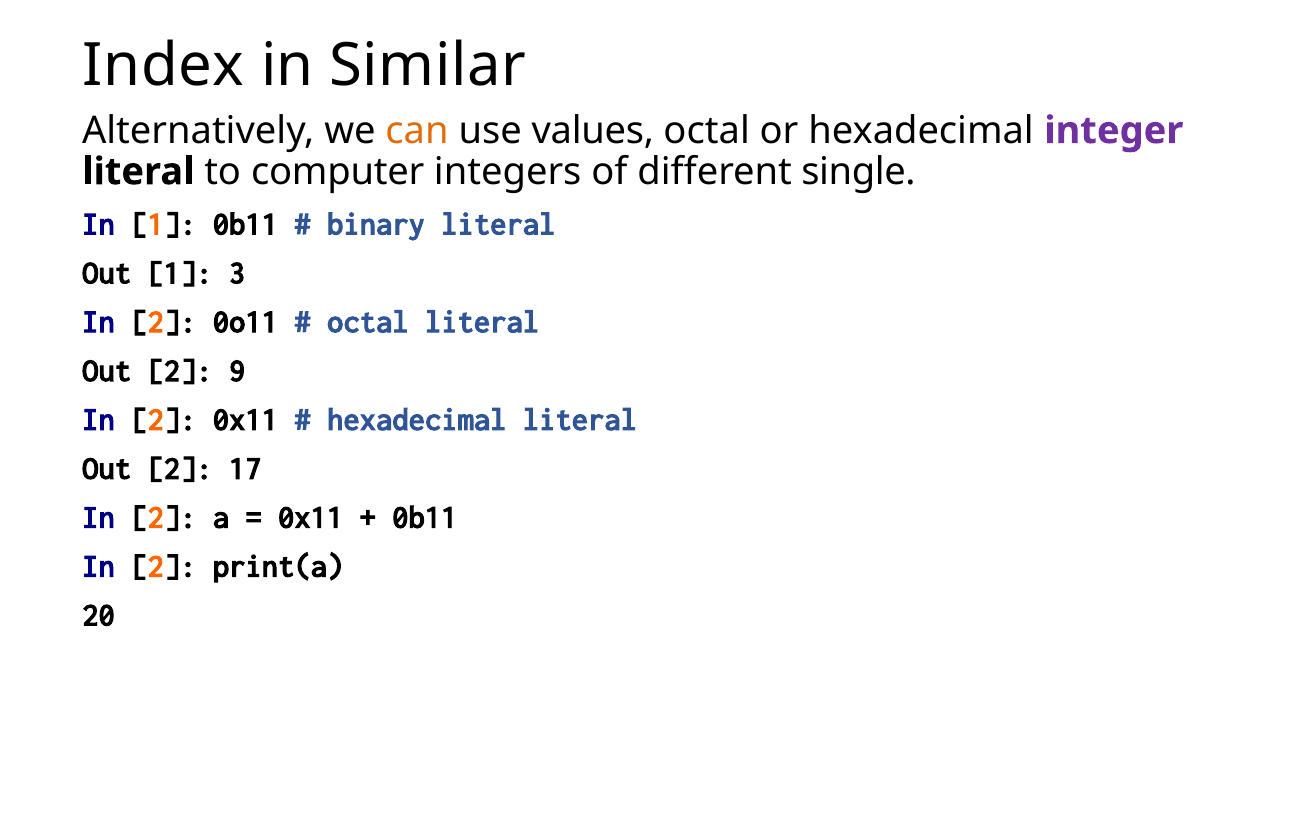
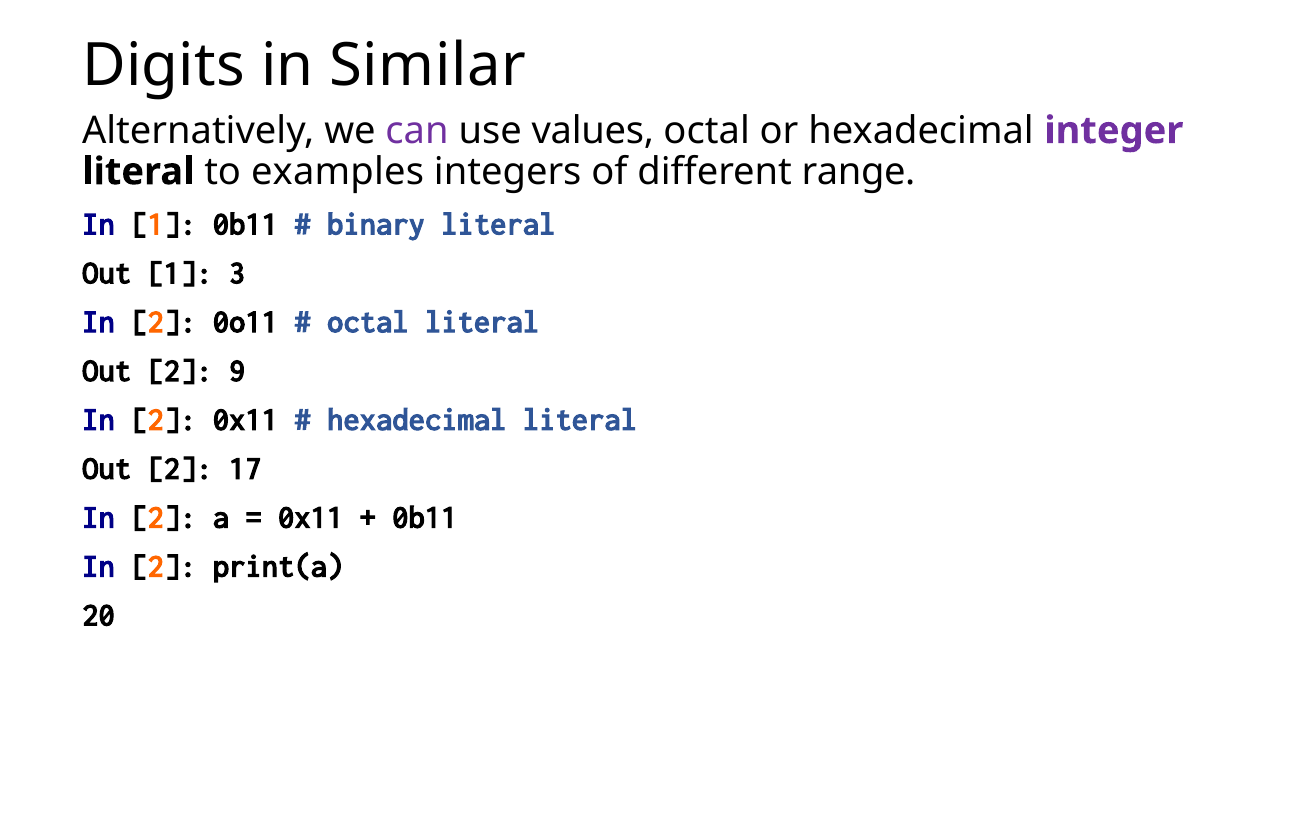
Index: Index -> Digits
can colour: orange -> purple
computer: computer -> examples
single: single -> range
